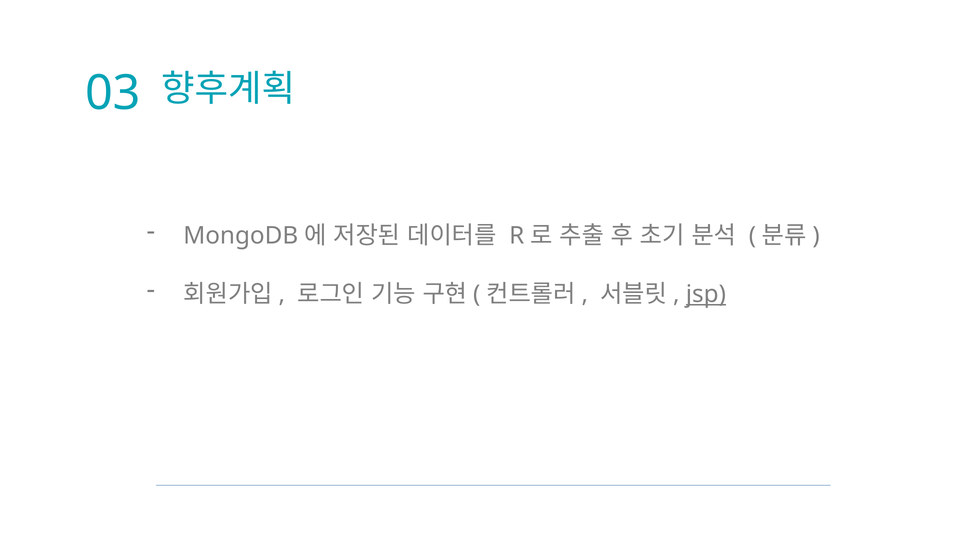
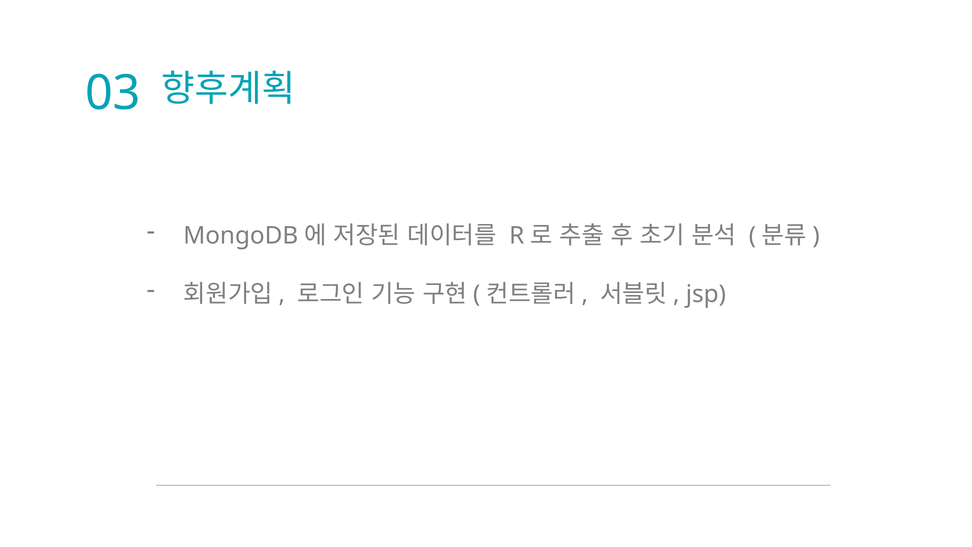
jsp underline: present -> none
